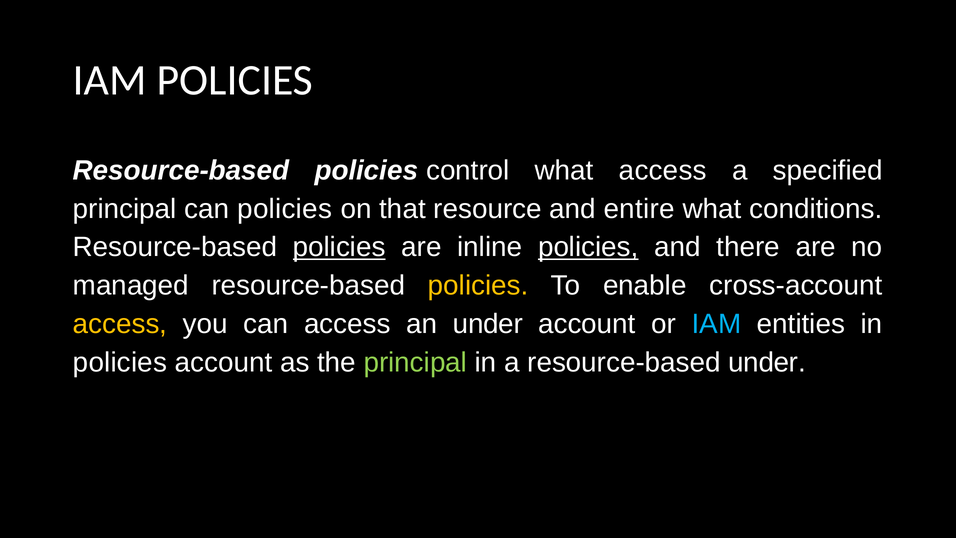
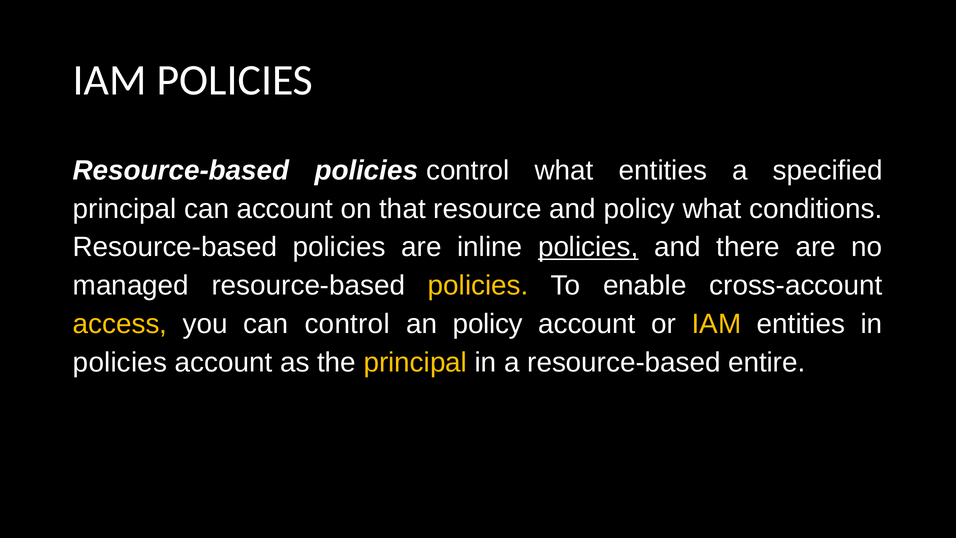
what access: access -> entities
can policies: policies -> account
and entire: entire -> policy
policies at (339, 247) underline: present -> none
can access: access -> control
an under: under -> policy
IAM at (717, 324) colour: light blue -> yellow
principal at (415, 362) colour: light green -> yellow
resource-based under: under -> entire
